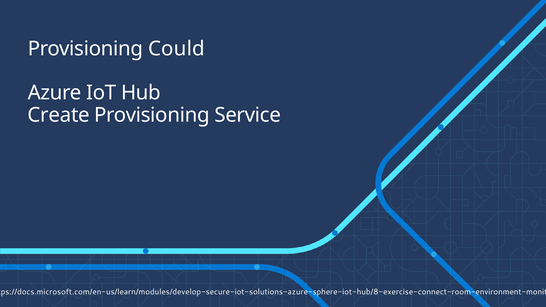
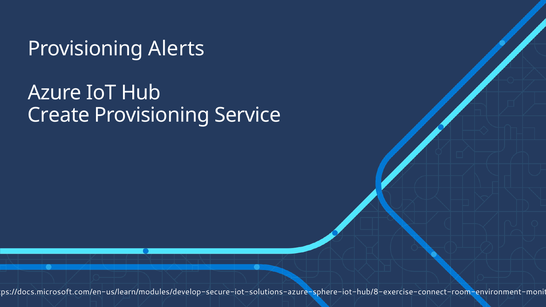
Could: Could -> Alerts
